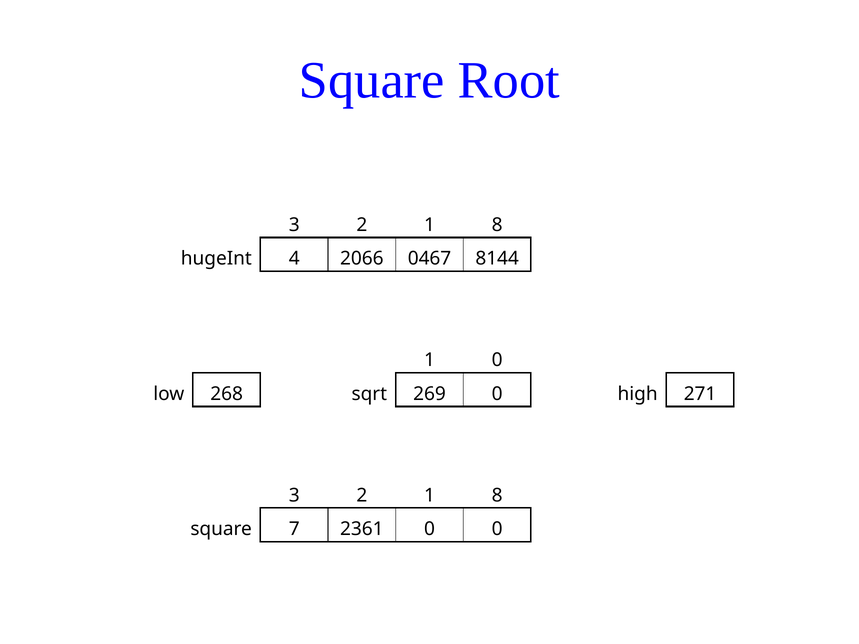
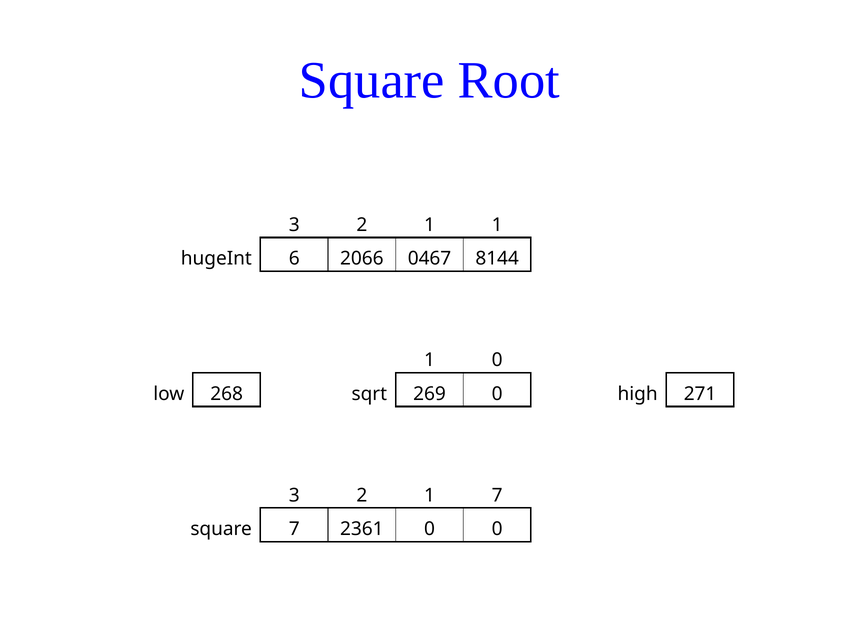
8 at (497, 225): 8 -> 1
4: 4 -> 6
8 at (497, 496): 8 -> 7
